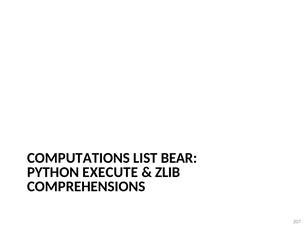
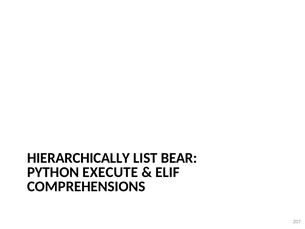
COMPUTATIONS: COMPUTATIONS -> HIERARCHICALLY
ZLIB: ZLIB -> ELIF
